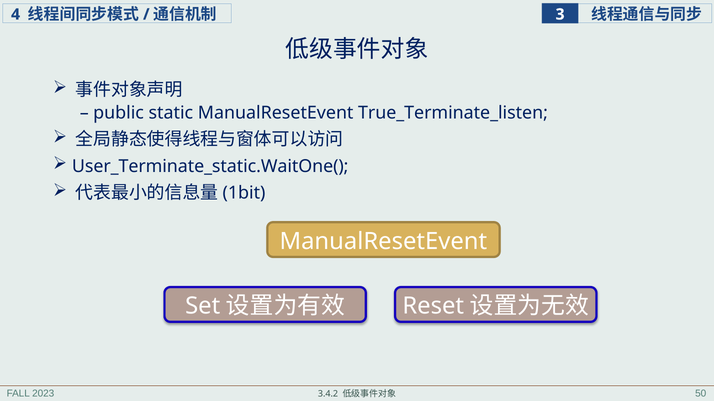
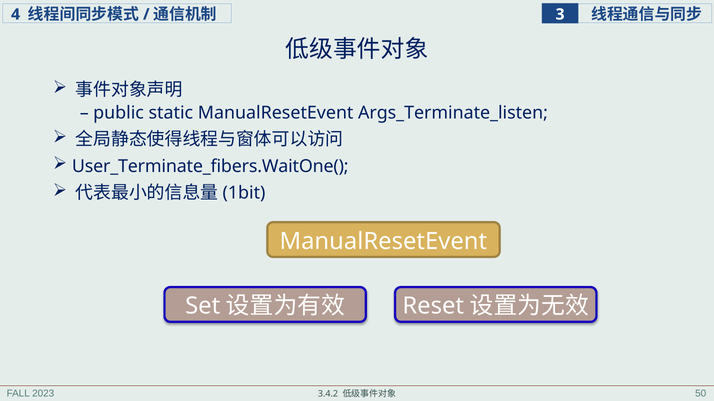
True_Terminate_listen: True_Terminate_listen -> Args_Terminate_listen
User_Terminate_static.WaitOne(: User_Terminate_static.WaitOne( -> User_Terminate_fibers.WaitOne(
